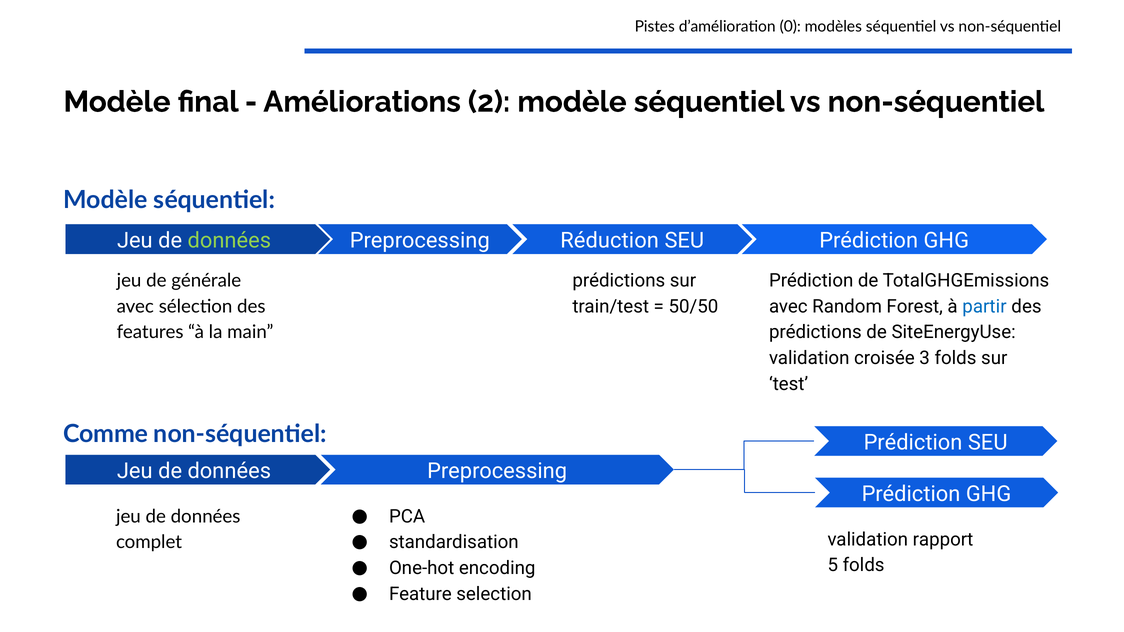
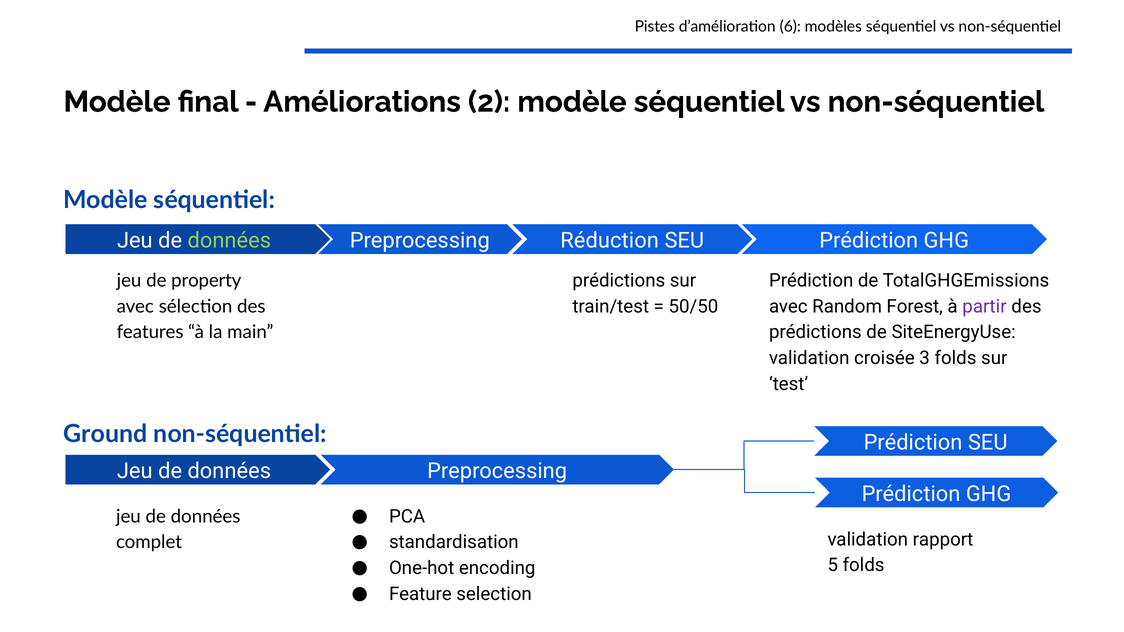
0: 0 -> 6
générale: générale -> property
partir colour: blue -> purple
Comme: Comme -> Ground
